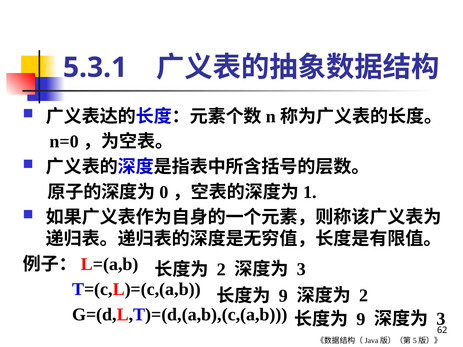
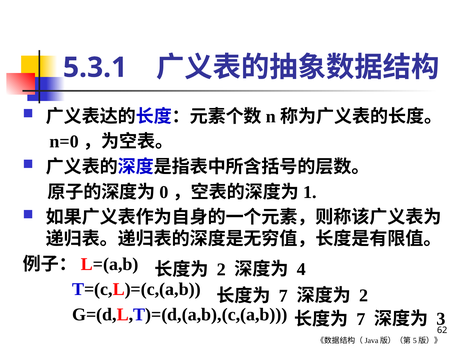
3 at (301, 269): 3 -> 4
9 at (283, 296): 9 -> 7
9 at (361, 319): 9 -> 7
